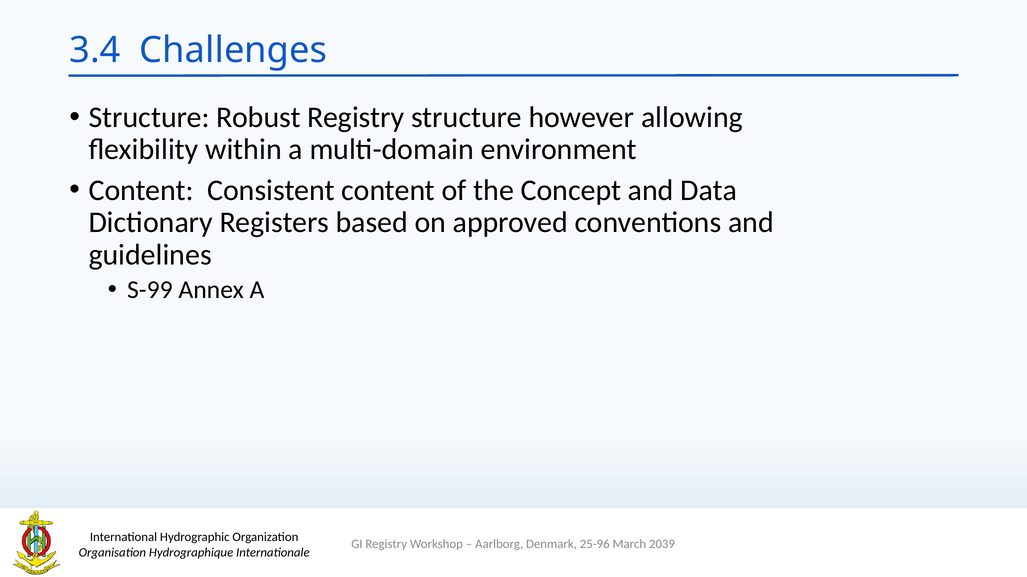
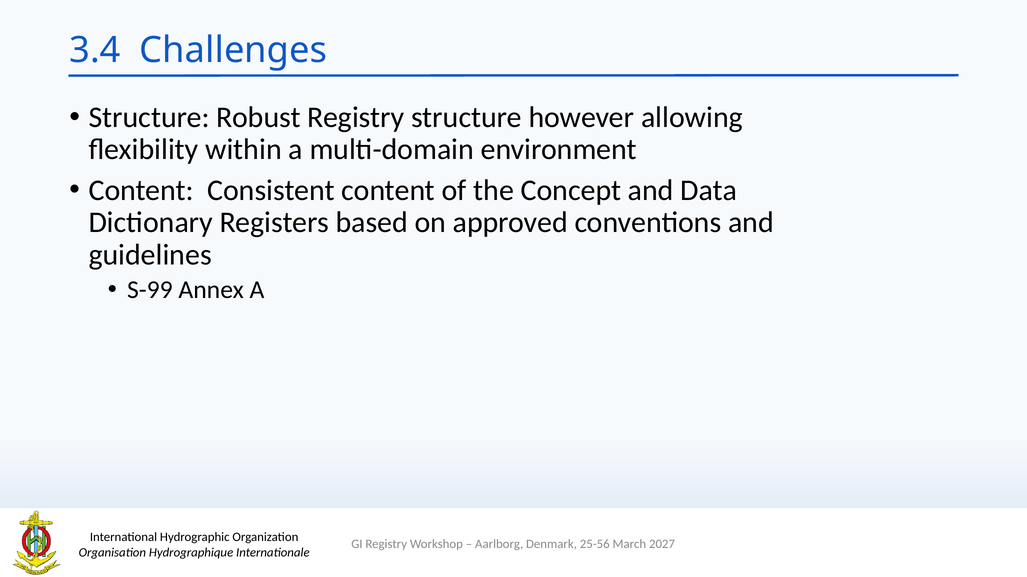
25-96: 25-96 -> 25-56
2039: 2039 -> 2027
